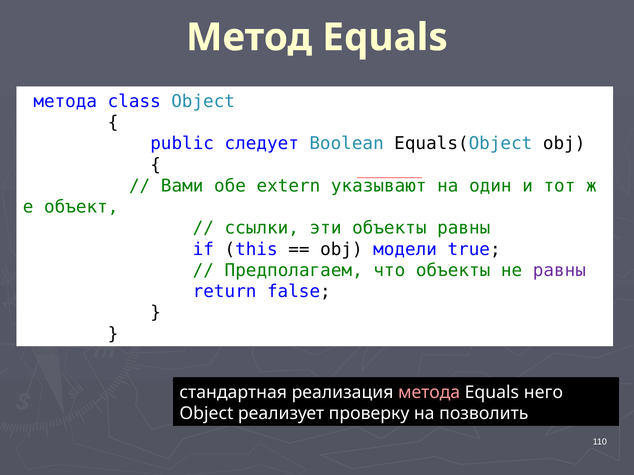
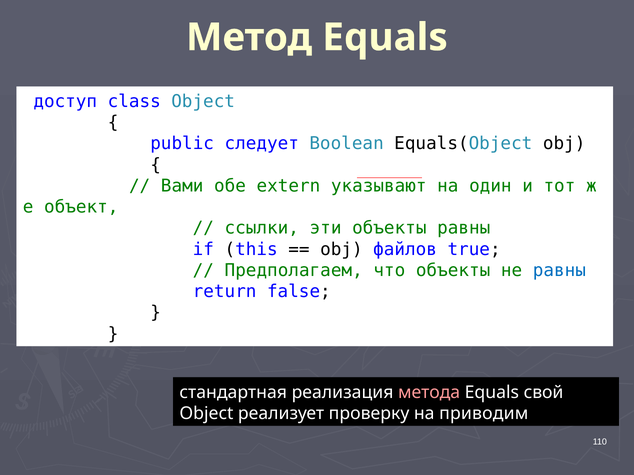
метода at (65, 102): метода -> доступ
модели: модели -> файлов
равны at (559, 271) colour: purple -> blue
него: него -> свой
позволить: позволить -> приводим
